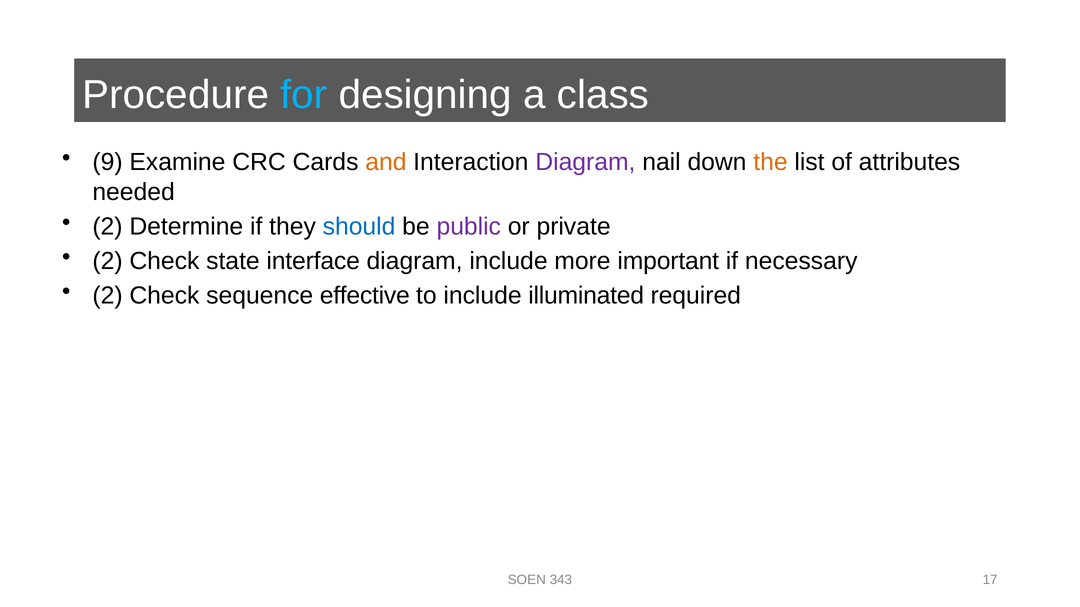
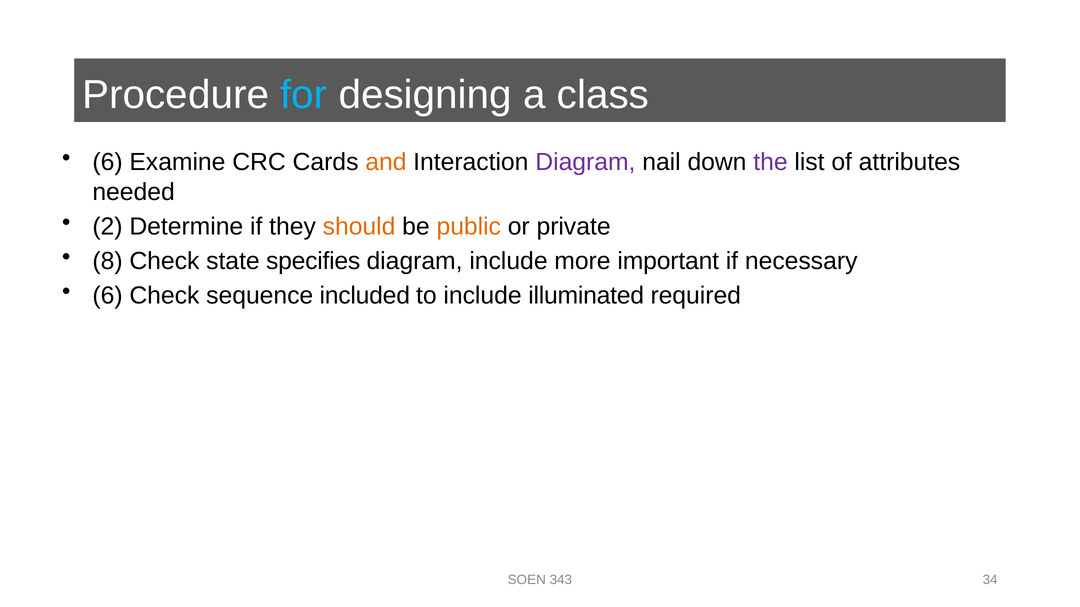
9 at (108, 162): 9 -> 6
the colour: orange -> purple
should colour: blue -> orange
public colour: purple -> orange
2 at (108, 261): 2 -> 8
interface: interface -> specifies
2 at (108, 296): 2 -> 6
effective: effective -> included
17: 17 -> 34
